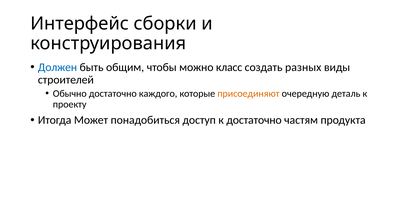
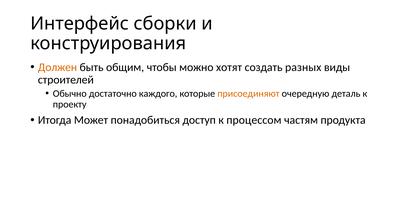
Должен colour: blue -> orange
класс: класс -> хотят
к достаточно: достаточно -> процессом
